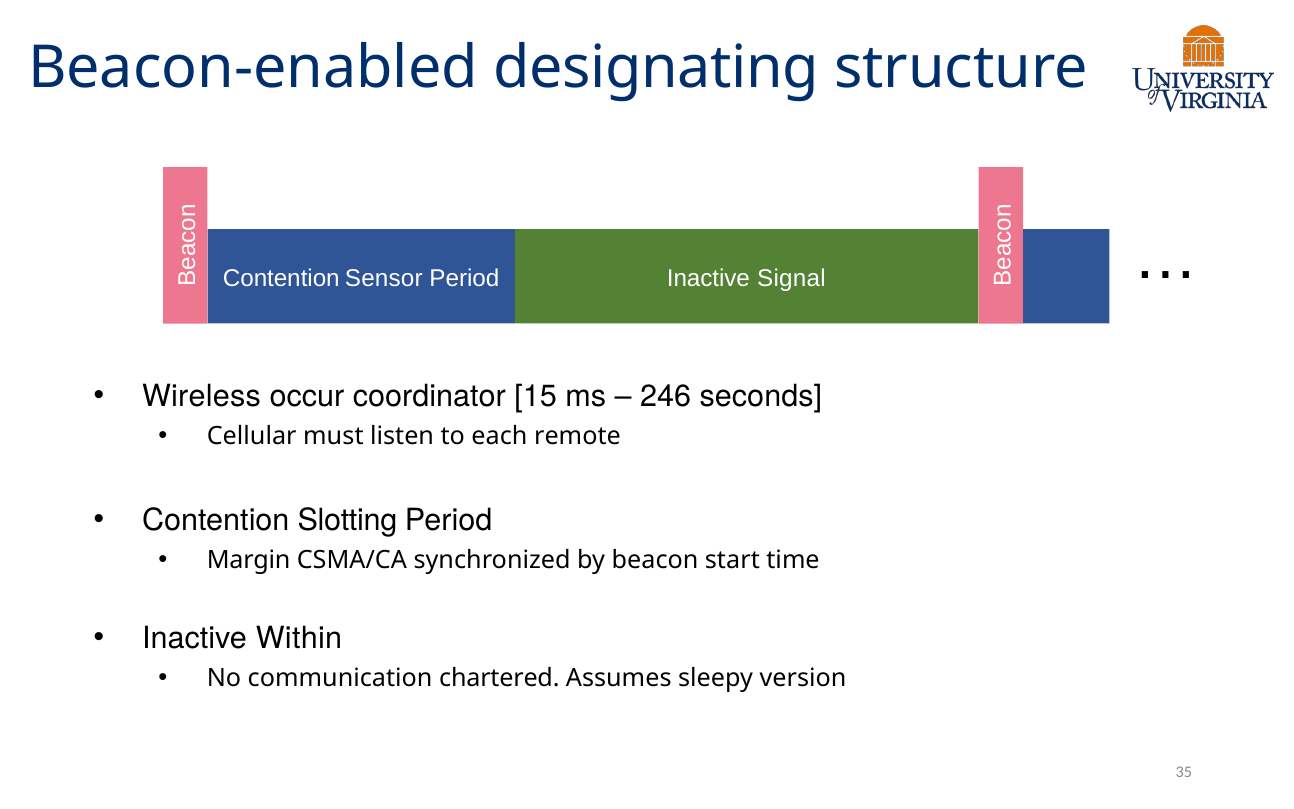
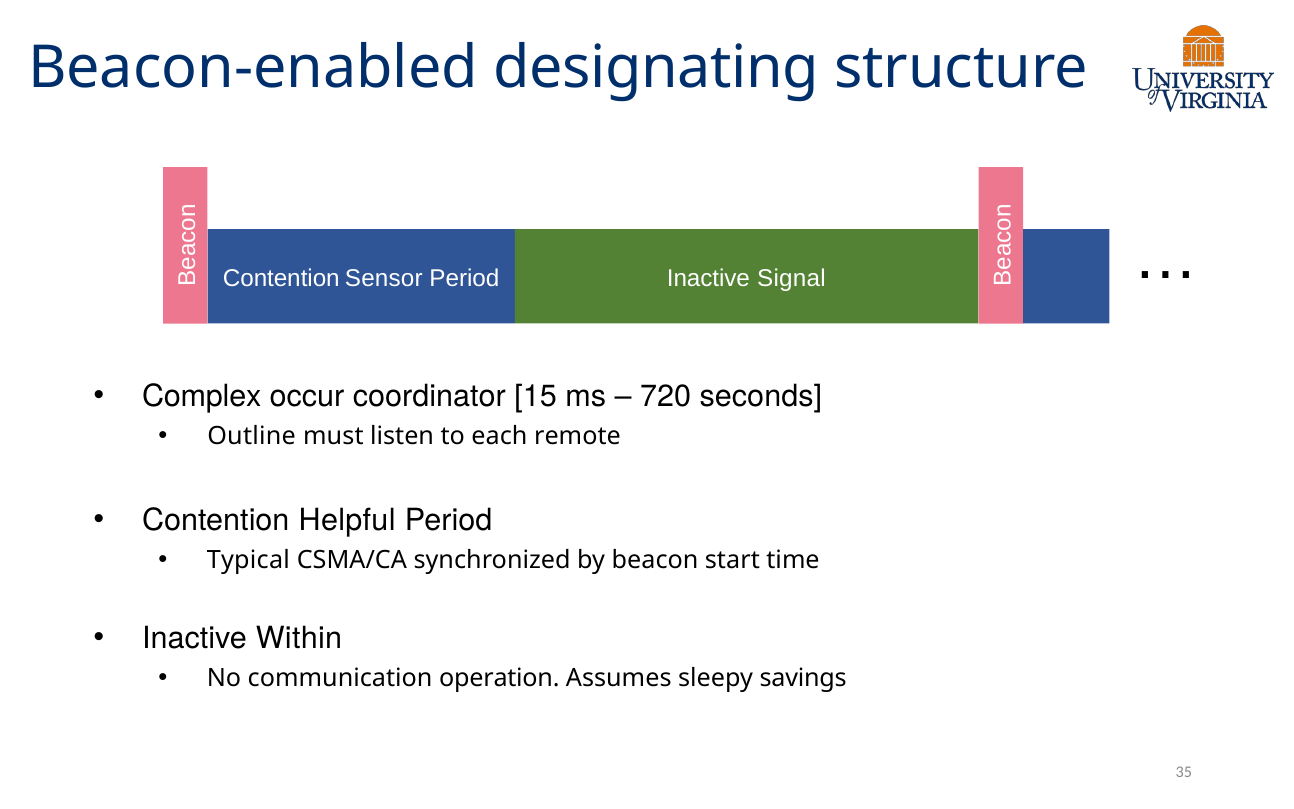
Wireless: Wireless -> Complex
246: 246 -> 720
Cellular: Cellular -> Outline
Slotting: Slotting -> Helpful
Margin: Margin -> Typical
chartered: chartered -> operation
version: version -> savings
